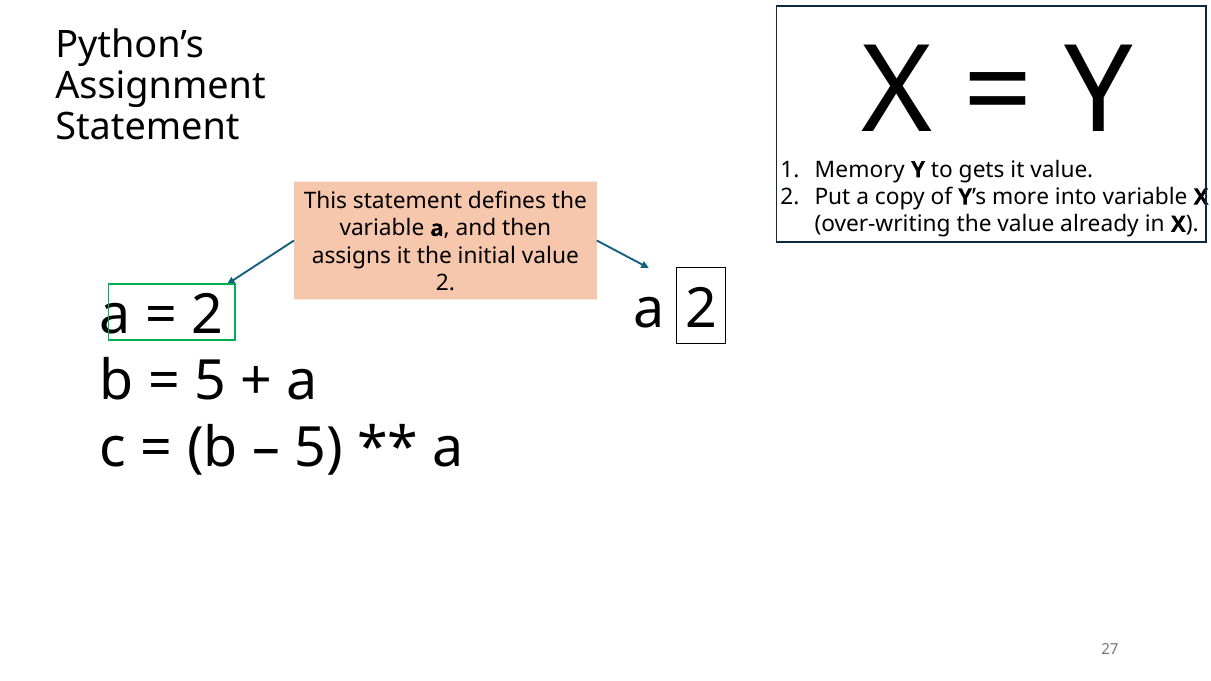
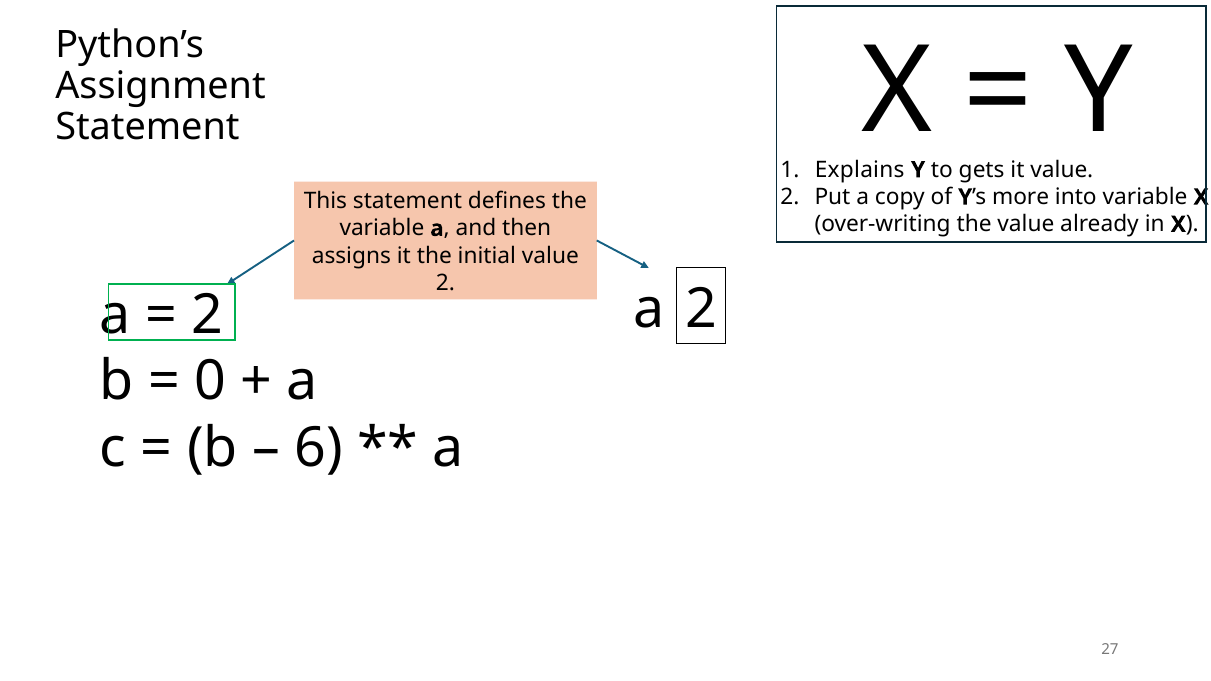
Memory: Memory -> Explains
5 at (210, 382): 5 -> 0
5 at (319, 448): 5 -> 6
